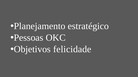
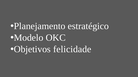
Pessoas: Pessoas -> Modelo
